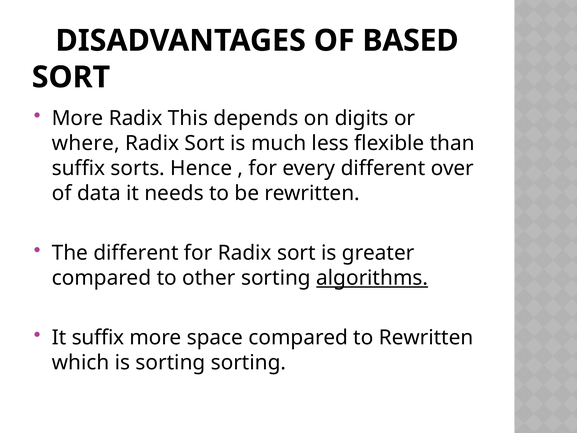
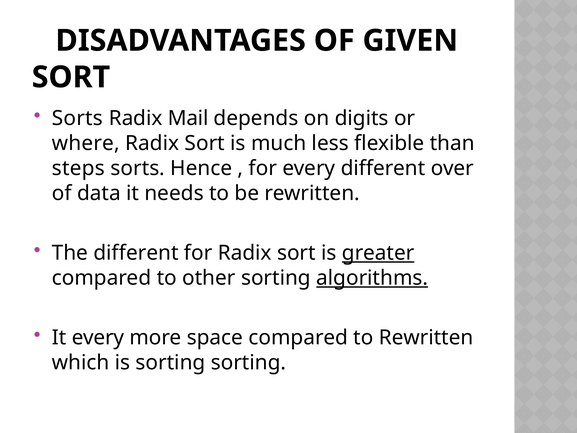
BASED: BASED -> GIVEN
More at (78, 118): More -> Sorts
This: This -> Mail
suffix at (79, 168): suffix -> steps
greater underline: none -> present
It suffix: suffix -> every
